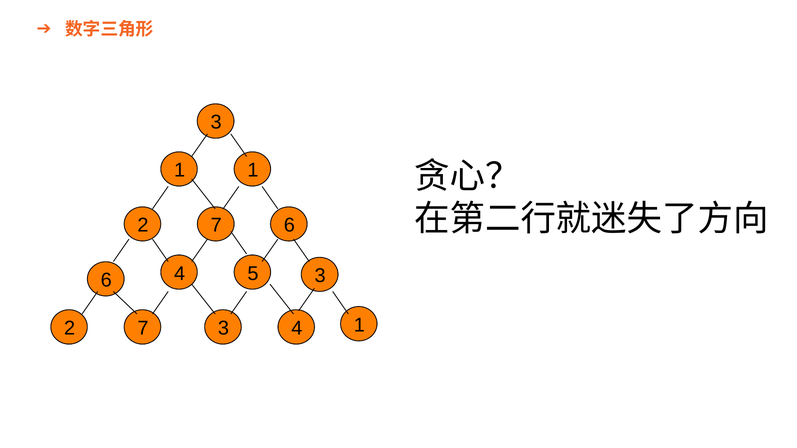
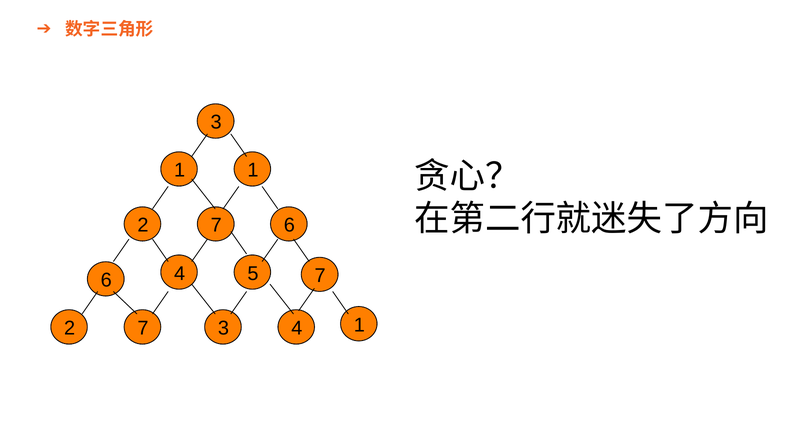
5 3: 3 -> 7
